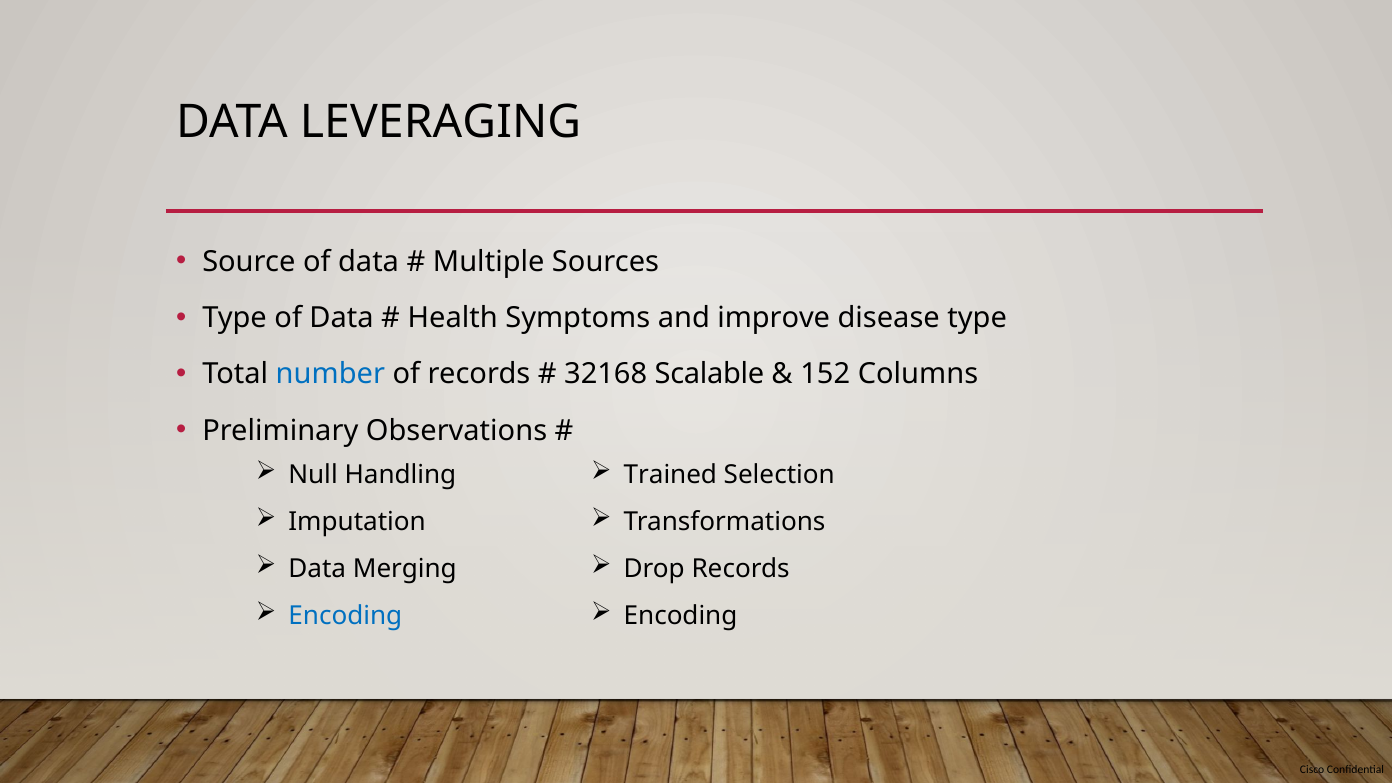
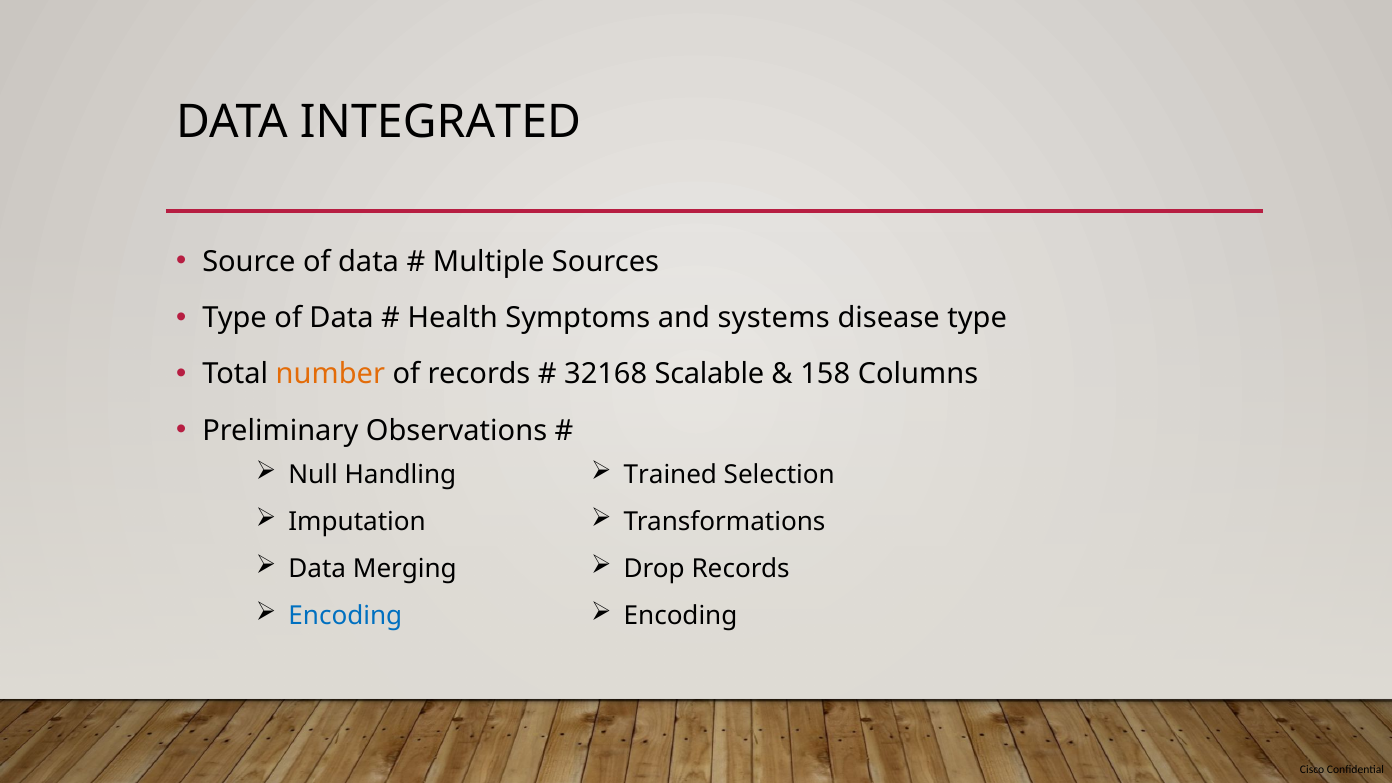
LEVERAGING: LEVERAGING -> INTEGRATED
improve: improve -> systems
number colour: blue -> orange
152: 152 -> 158
